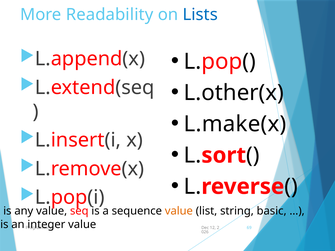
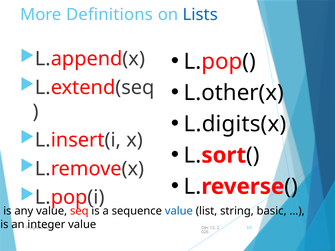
Readability: Readability -> Definitions
L.make(x: L.make(x -> L.digits(x
value at (179, 211) colour: orange -> blue
